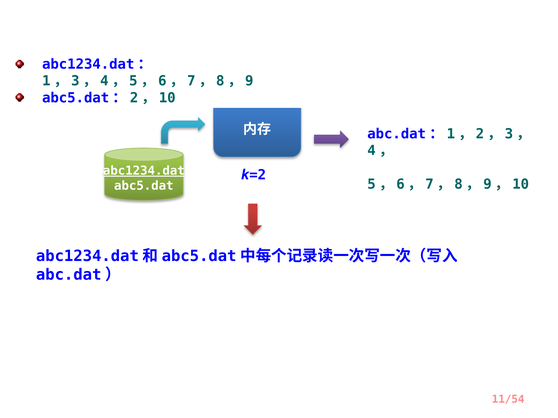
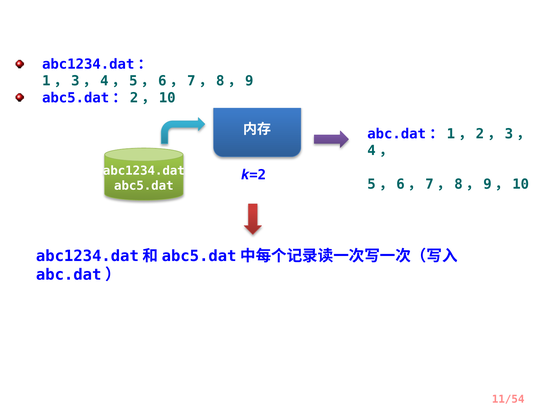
abc1234.dat underline: present -> none
